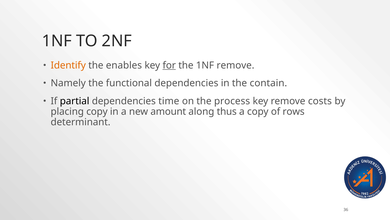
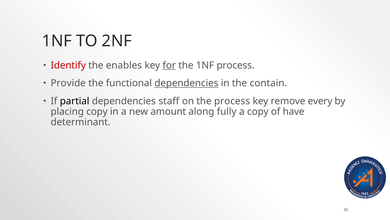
Identify colour: orange -> red
1NF remove: remove -> process
Namely: Namely -> Provide
dependencies at (186, 83) underline: none -> present
time: time -> staff
costs: costs -> every
thus: thus -> fully
rows: rows -> have
